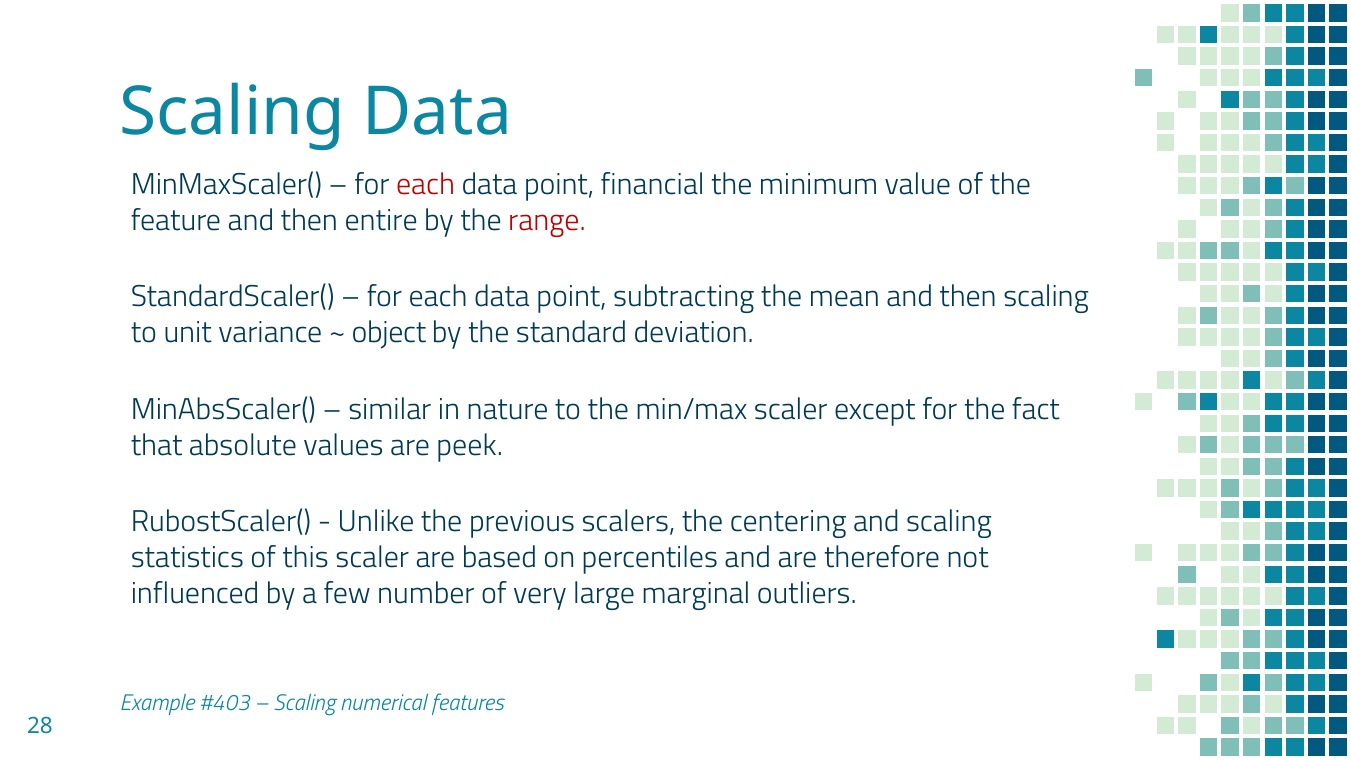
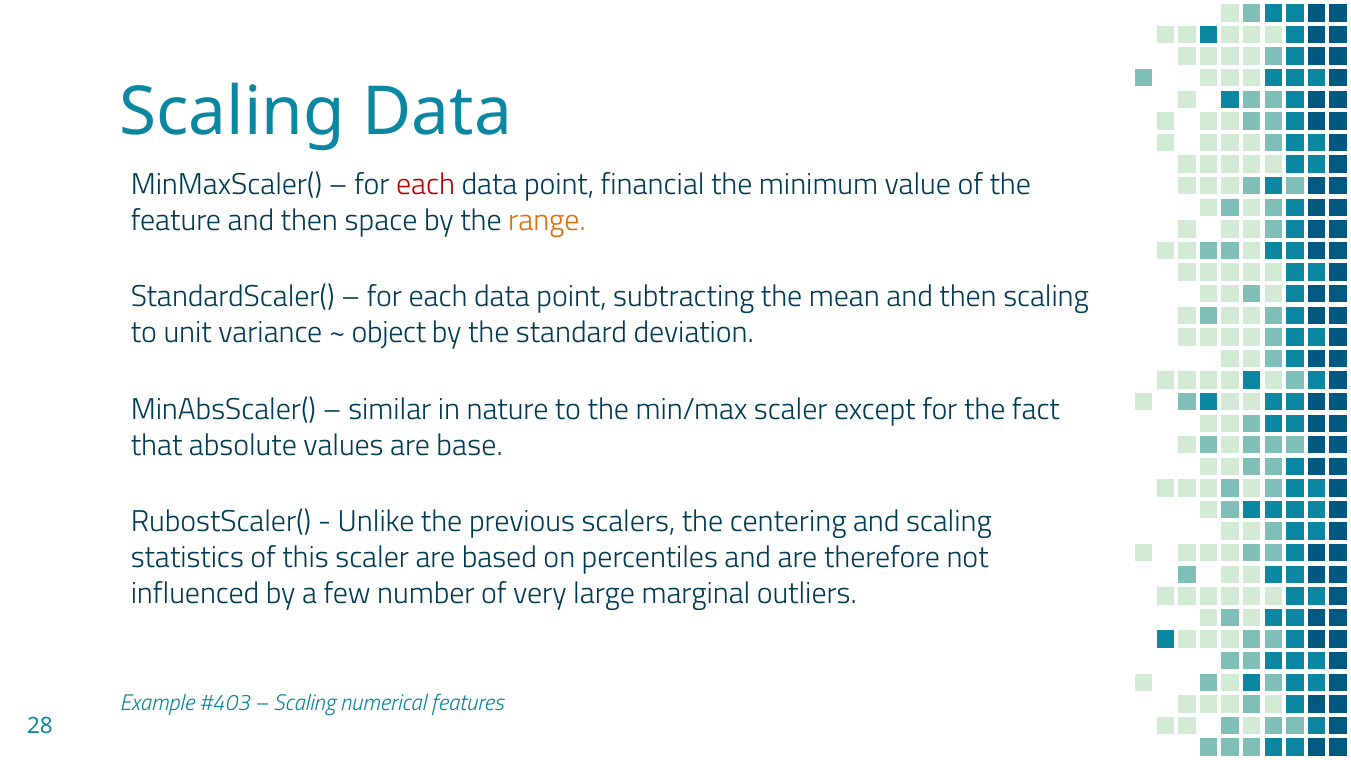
entire: entire -> space
range colour: red -> orange
peek: peek -> base
